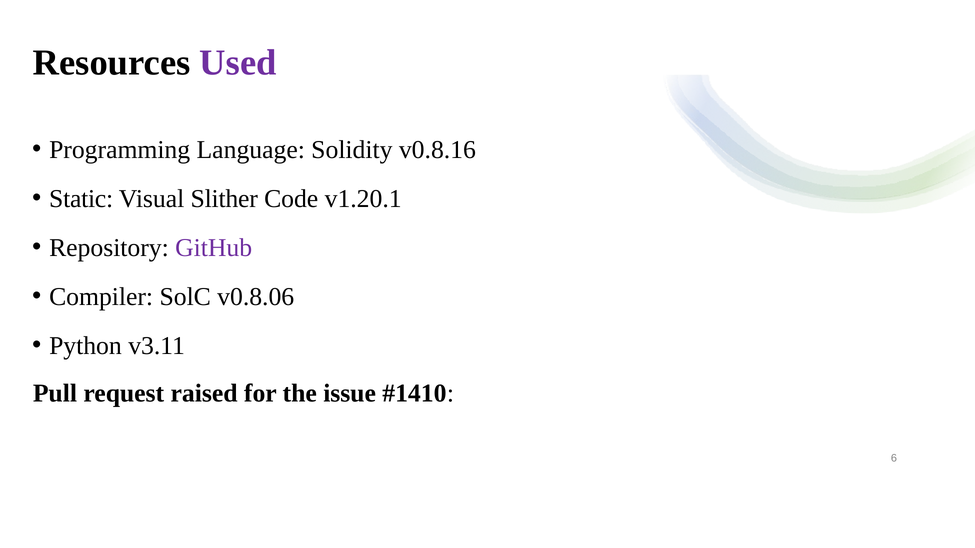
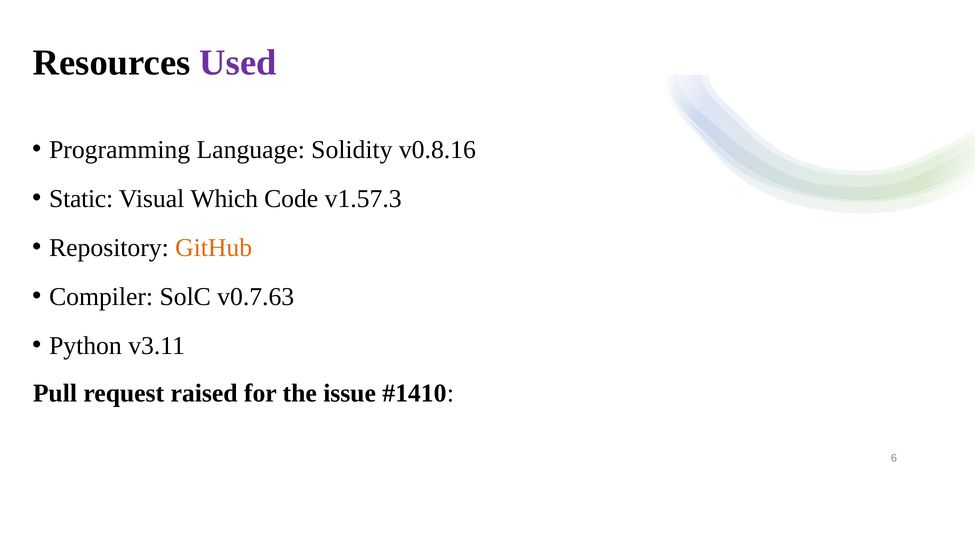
Slither: Slither -> Which
v1.20.1: v1.20.1 -> v1.57.3
GitHub colour: purple -> orange
v0.8.06: v0.8.06 -> v0.7.63
